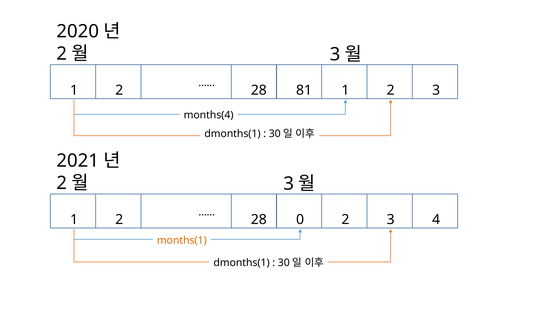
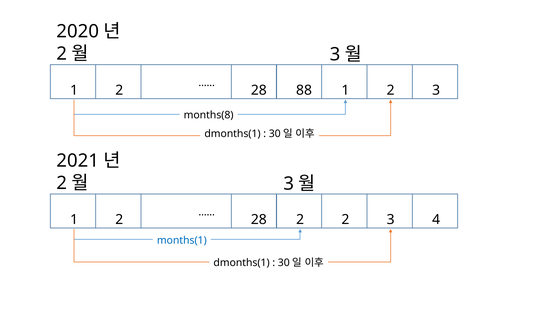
81: 81 -> 88
months(4: months(4 -> months(8
28 0: 0 -> 2
months(1 colour: orange -> blue
